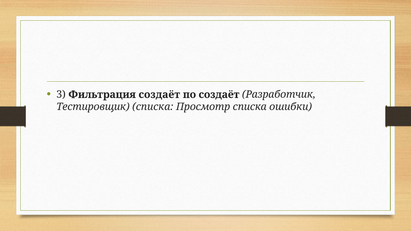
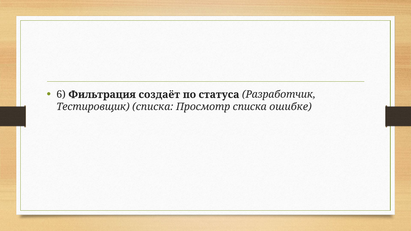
3: 3 -> 6
по создаёт: создаёт -> статуса
ошибки: ошибки -> ошибке
